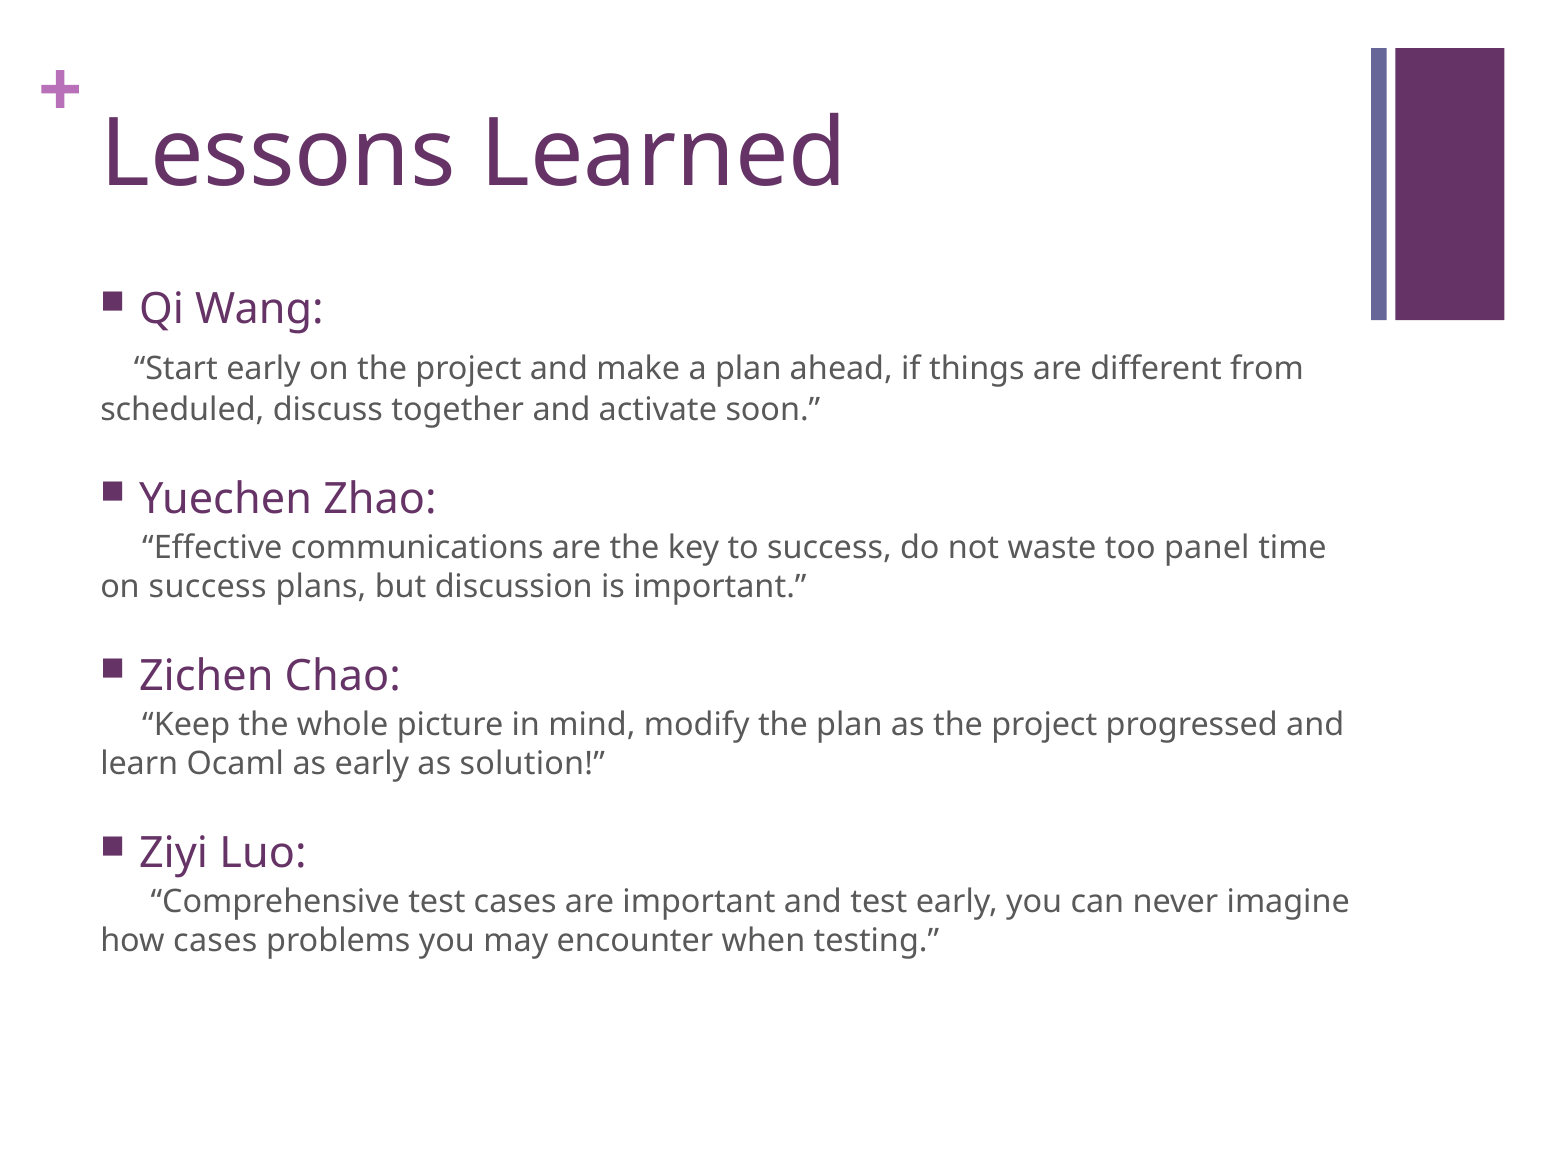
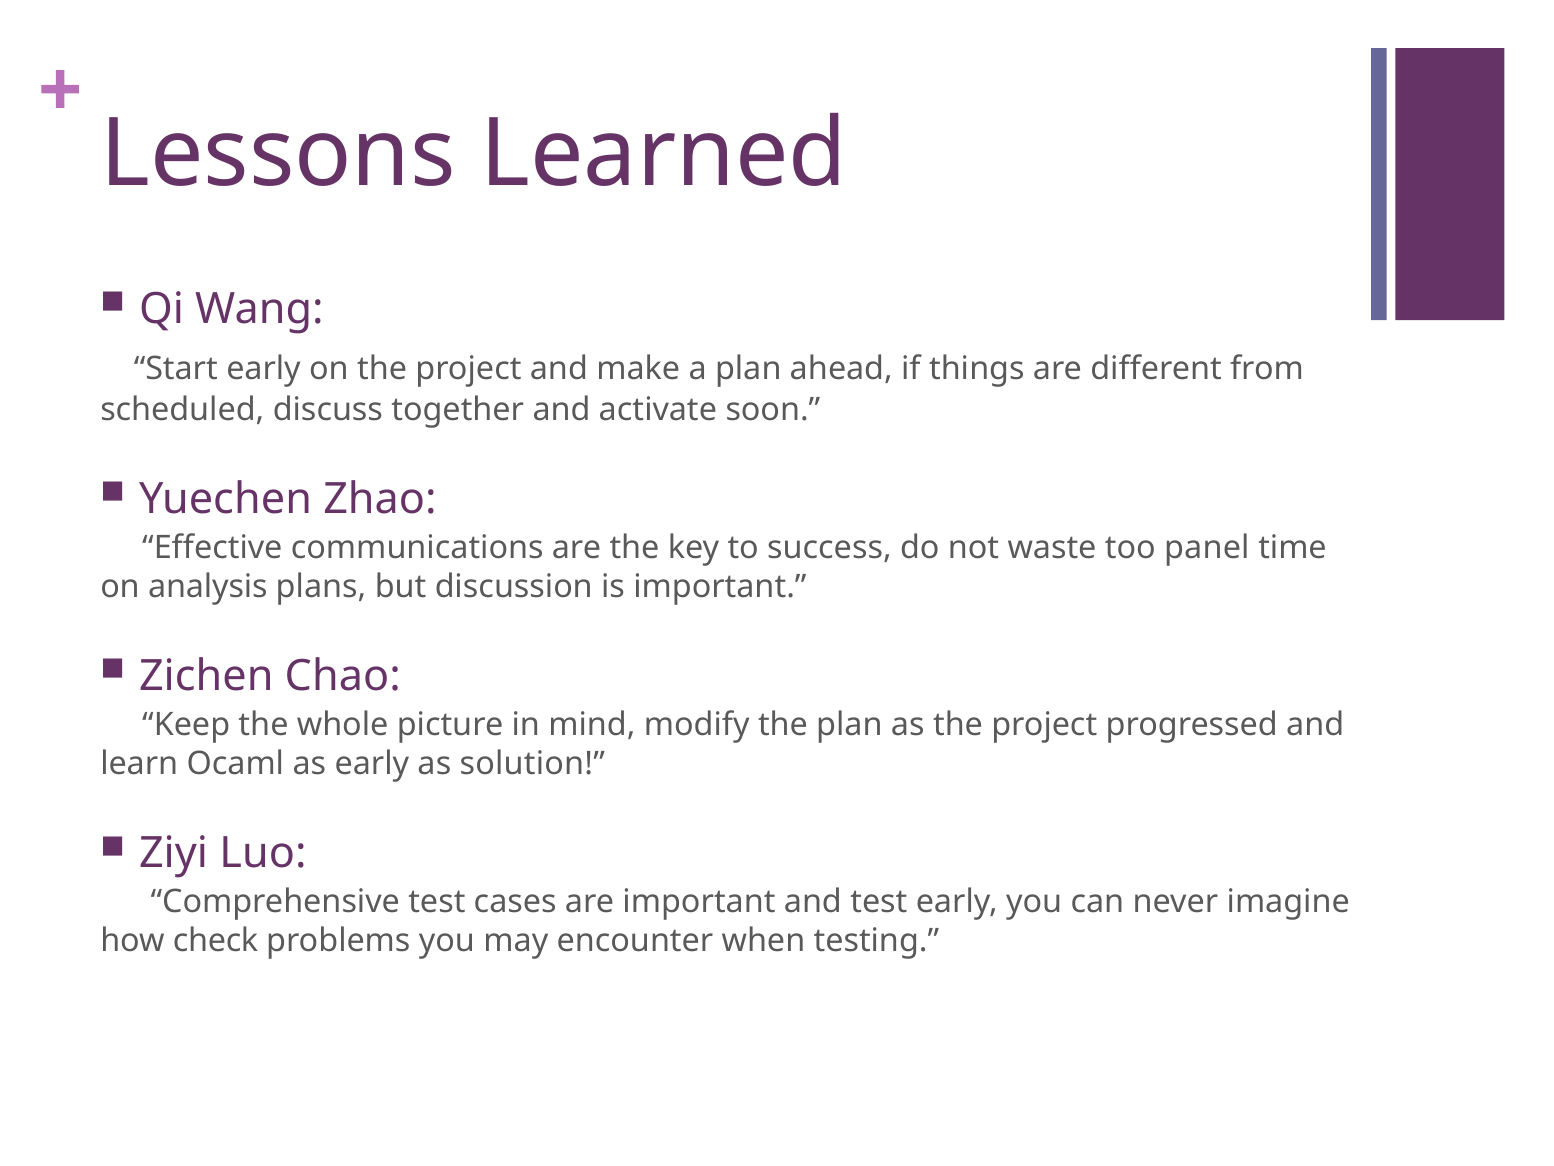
on success: success -> analysis
how cases: cases -> check
